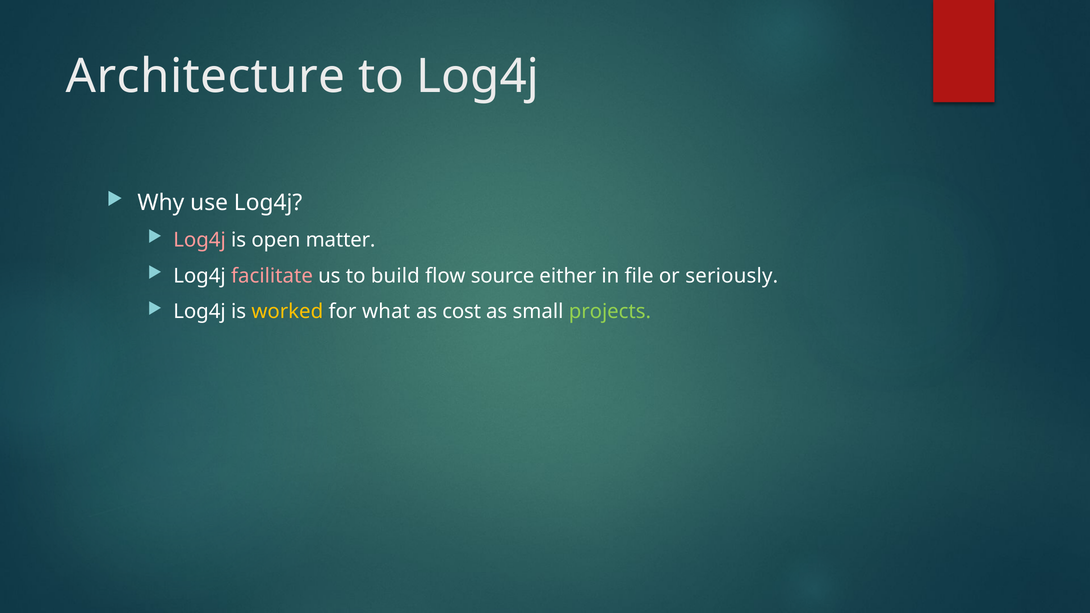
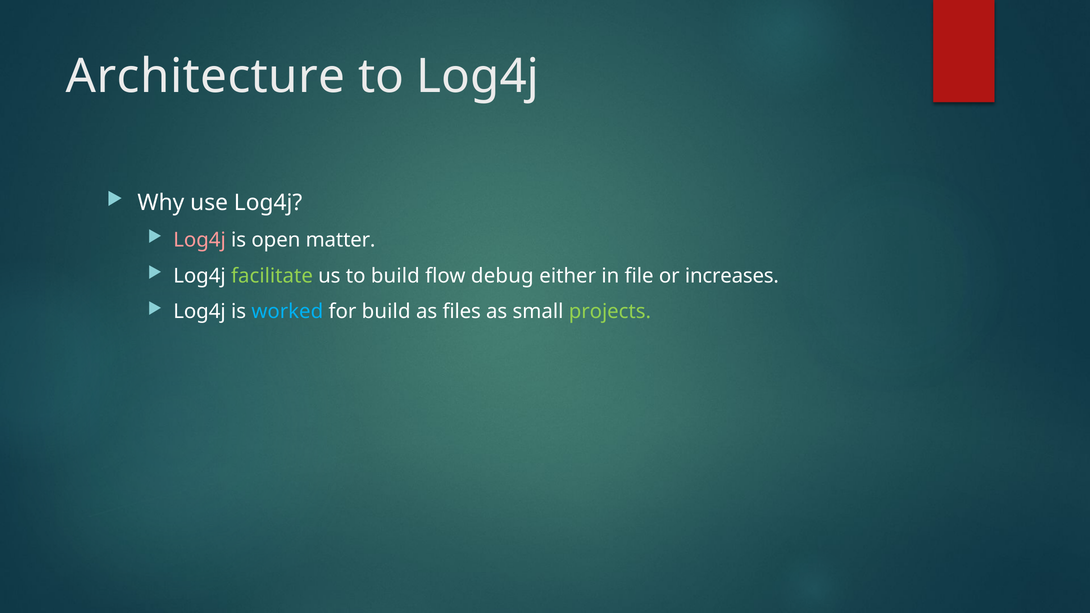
facilitate colour: pink -> light green
source: source -> debug
seriously: seriously -> increases
worked colour: yellow -> light blue
for what: what -> build
cost: cost -> files
